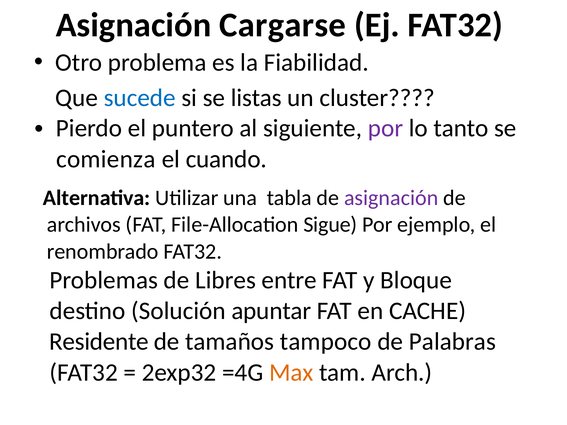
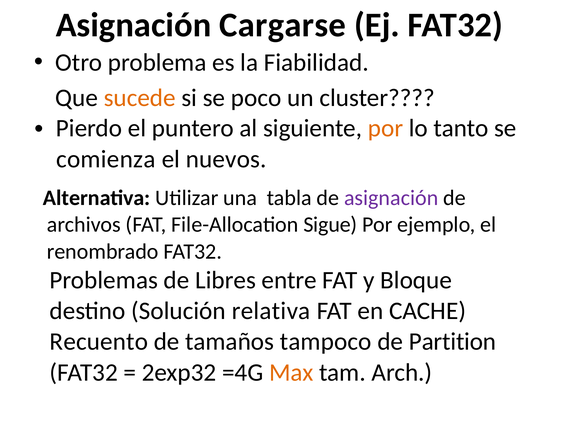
sucede colour: blue -> orange
listas: listas -> poco
por at (385, 128) colour: purple -> orange
cuando: cuando -> nuevos
apuntar: apuntar -> relativa
Residente: Residente -> Recuento
Palabras: Palabras -> Partition
